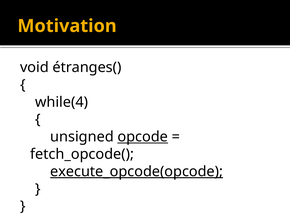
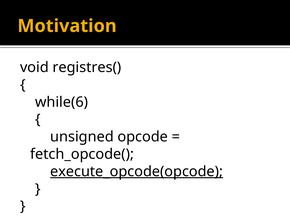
étranges(: étranges( -> registres(
while(4: while(4 -> while(6
opcode underline: present -> none
